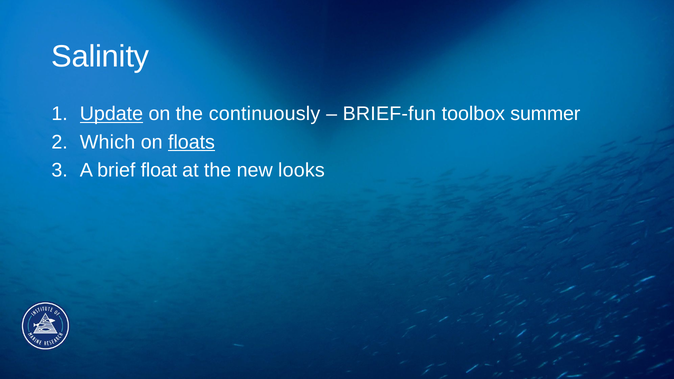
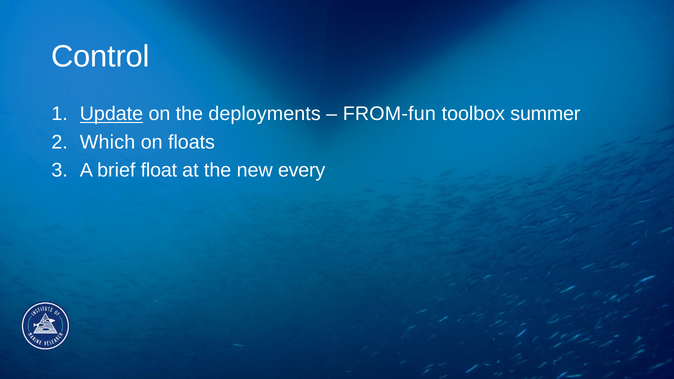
Salinity: Salinity -> Control
continuously: continuously -> deployments
BRIEF-fun: BRIEF-fun -> FROM-fun
floats underline: present -> none
looks: looks -> every
